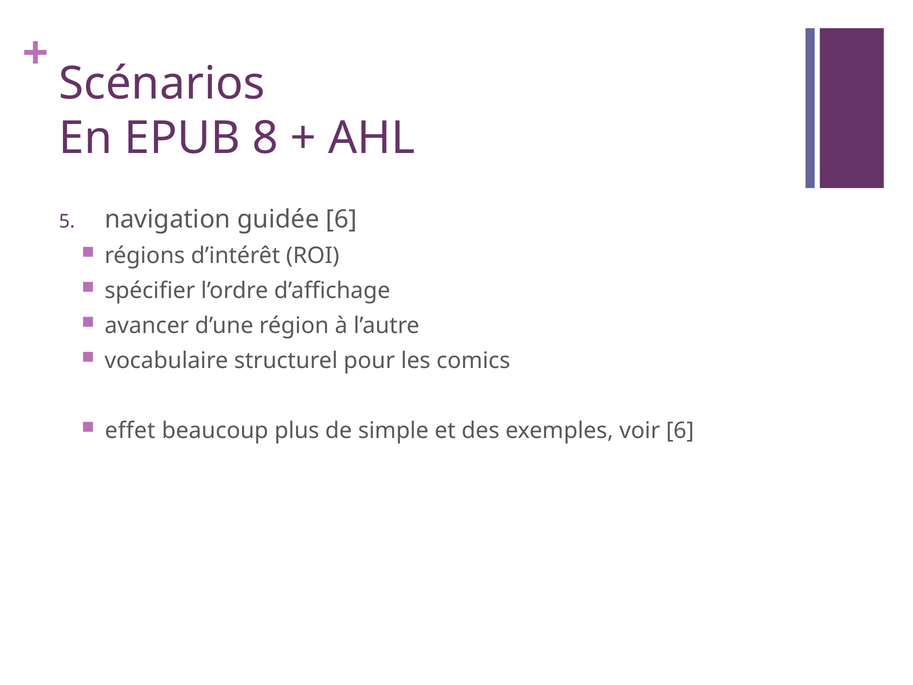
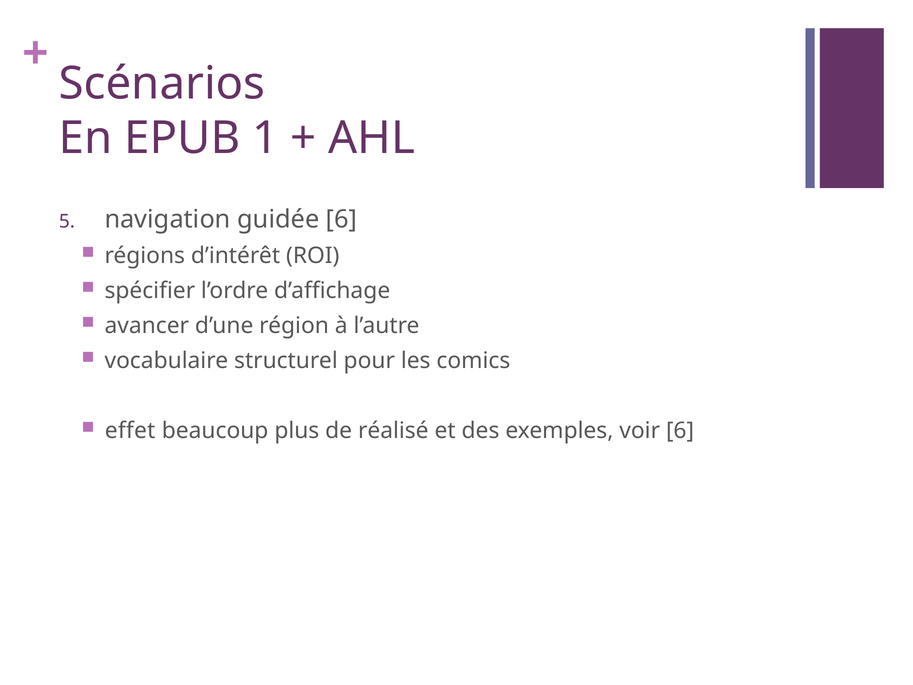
8: 8 -> 1
simple: simple -> réalisé
